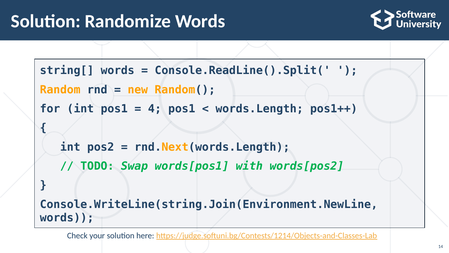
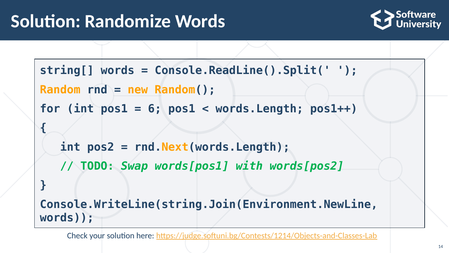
4: 4 -> 6
